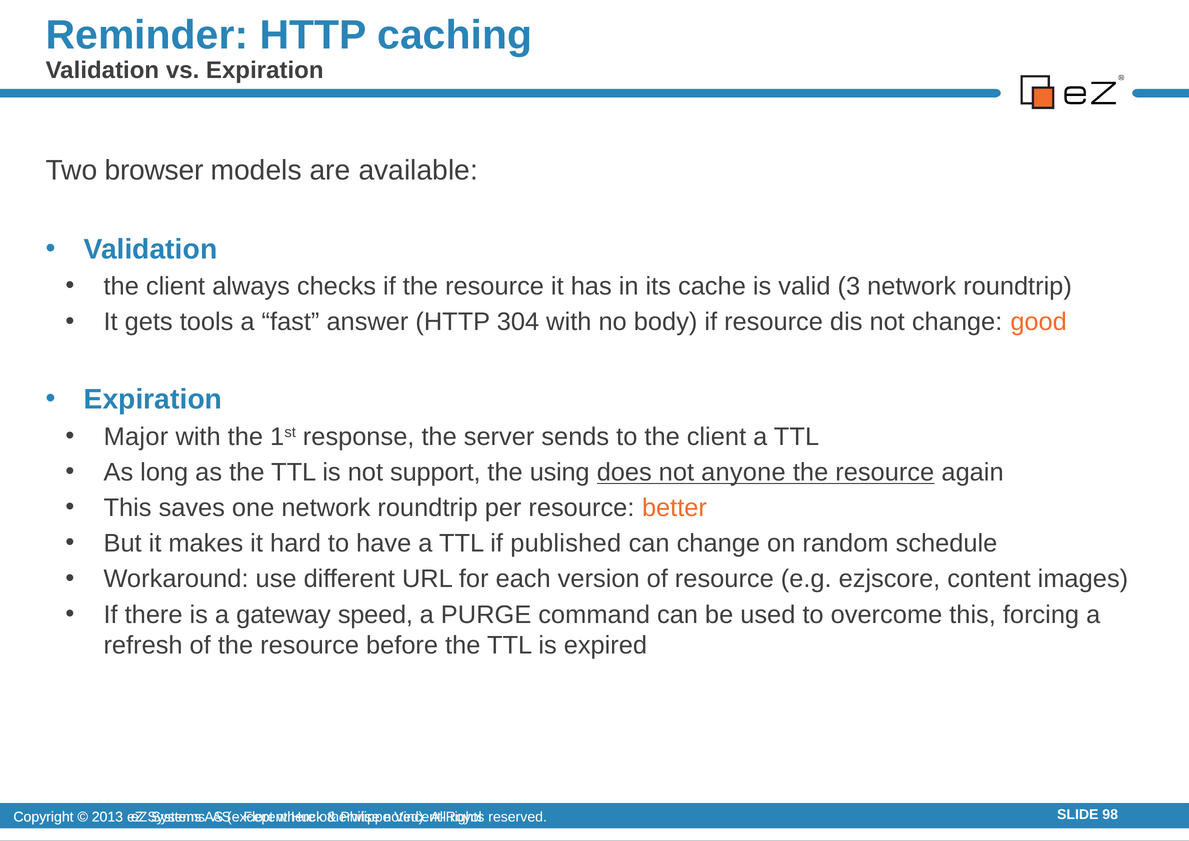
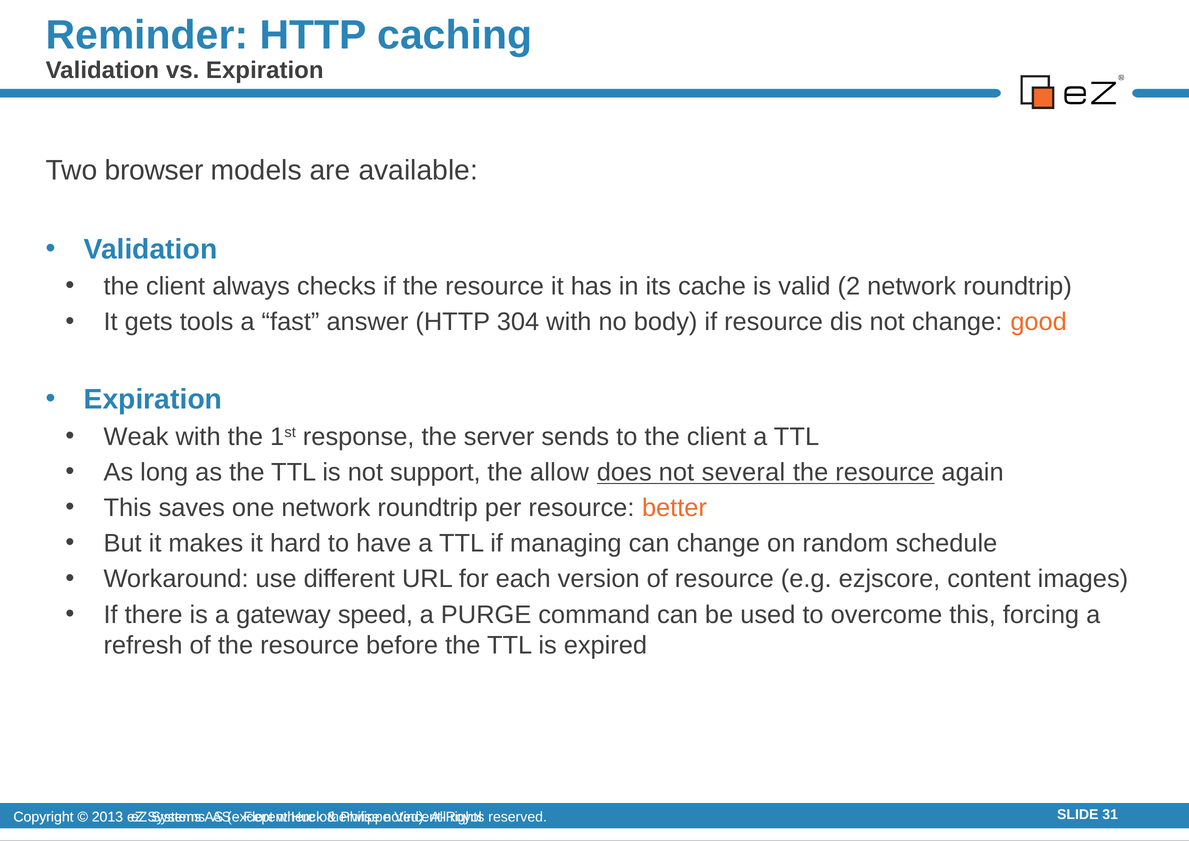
3: 3 -> 2
Major: Major -> Weak
using: using -> allow
anyone: anyone -> several
published: published -> managing
98: 98 -> 31
